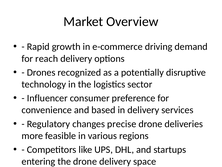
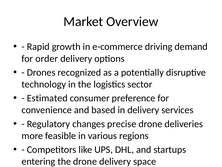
reach: reach -> order
Influencer: Influencer -> Estimated
